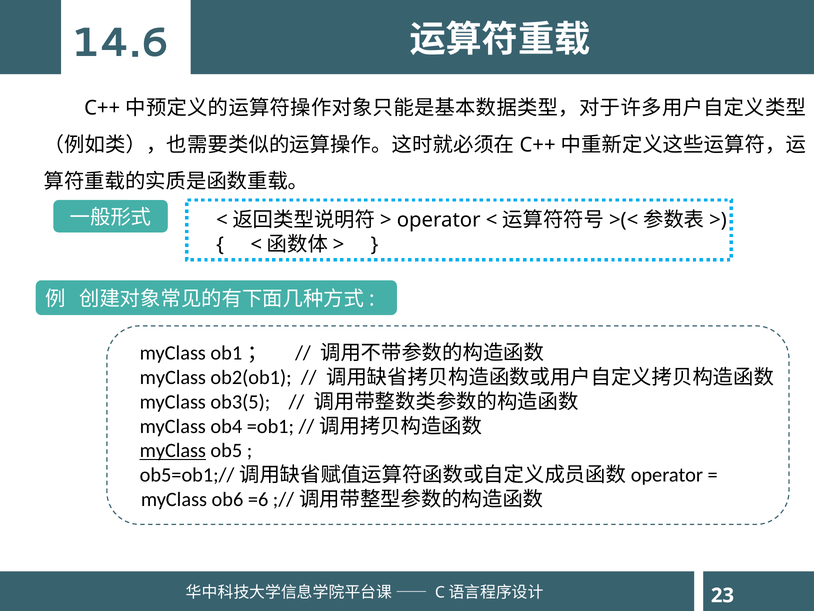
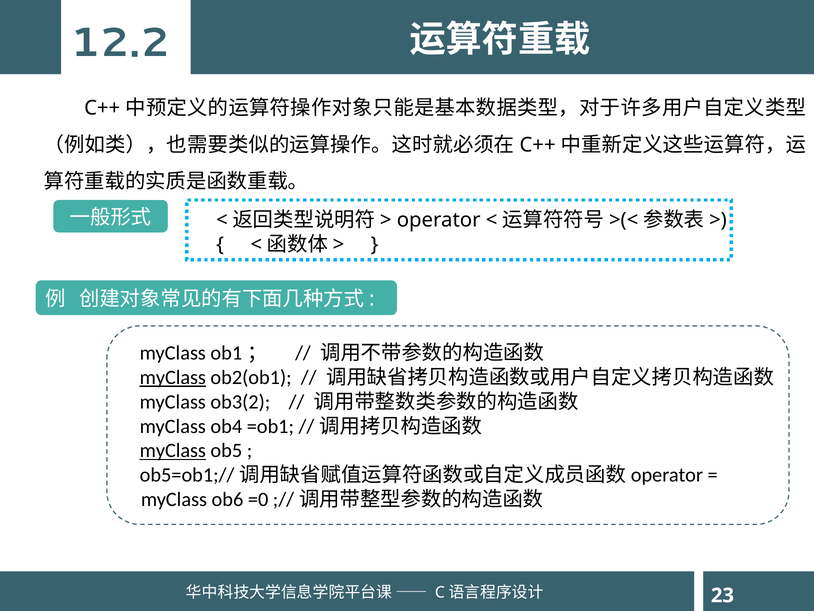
14.6: 14.6 -> 12.2
myClass at (173, 377) underline: none -> present
ob3(5: ob3(5 -> ob3(2
=6: =6 -> =0
